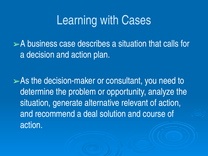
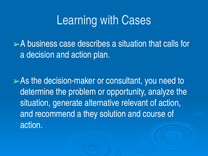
deal: deal -> they
